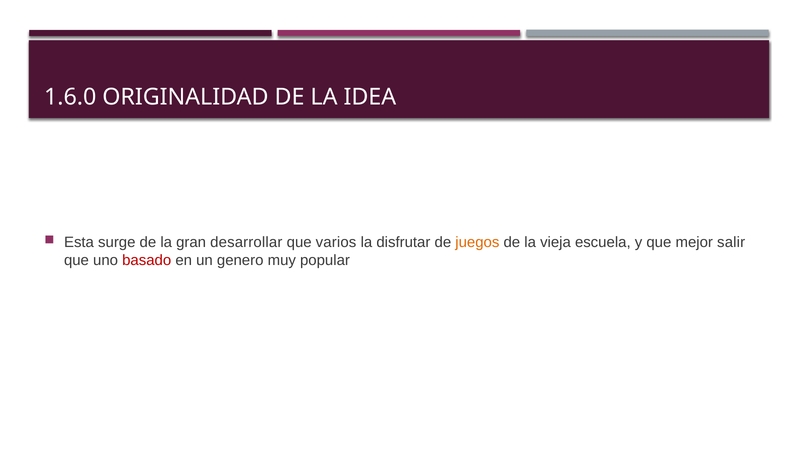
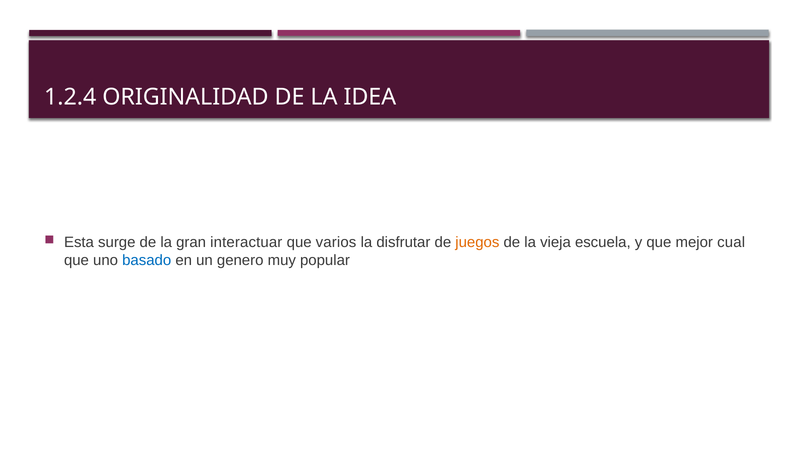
1.6.0: 1.6.0 -> 1.2.4
desarrollar: desarrollar -> interactuar
salir: salir -> cual
basado colour: red -> blue
